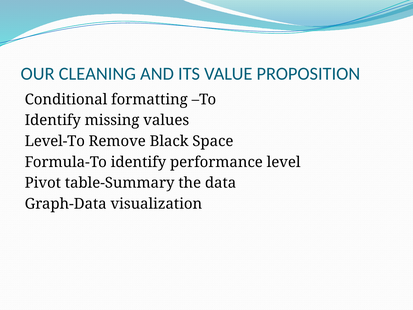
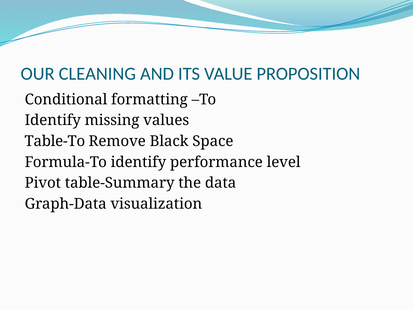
Level-To: Level-To -> Table-To
